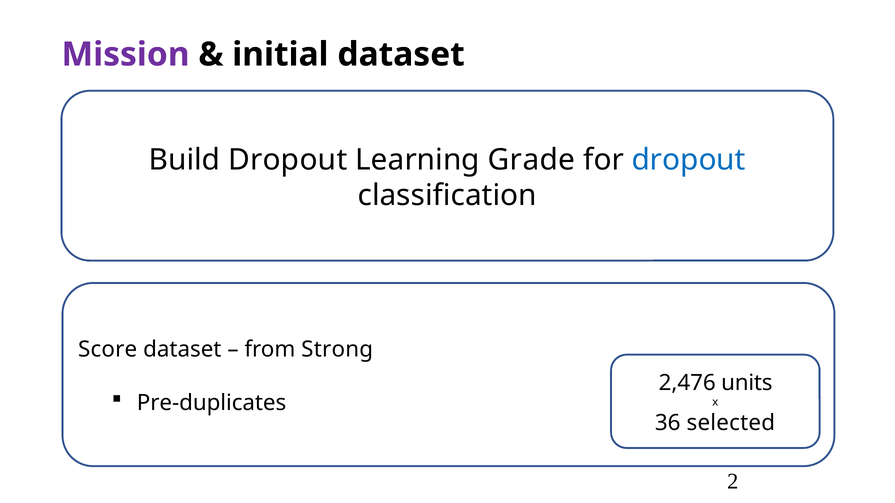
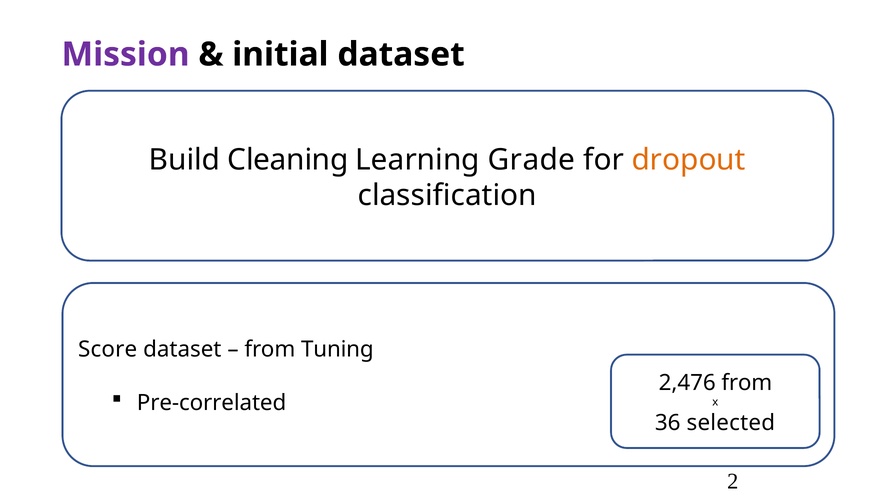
Build Dropout: Dropout -> Cleaning
dropout at (689, 160) colour: blue -> orange
Strong: Strong -> Tuning
2,476 units: units -> from
Pre-duplicates: Pre-duplicates -> Pre-correlated
